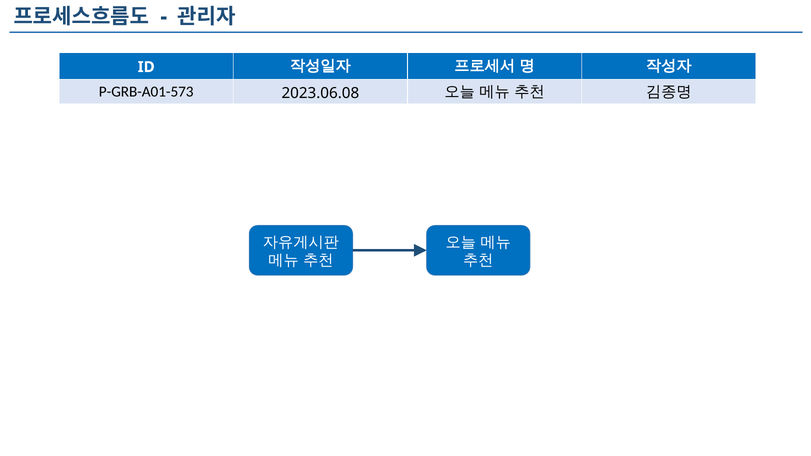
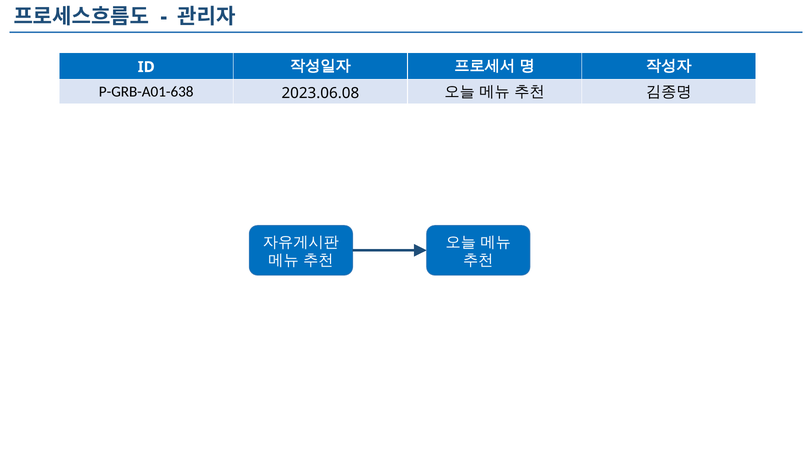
P-GRB-A01-573: P-GRB-A01-573 -> P-GRB-A01-638
